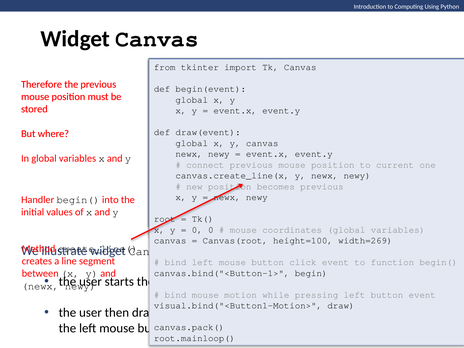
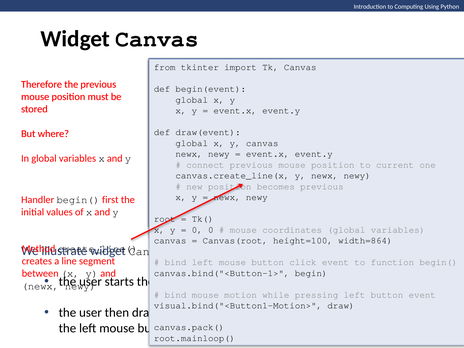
into: into -> first
width=269: width=269 -> width=864
